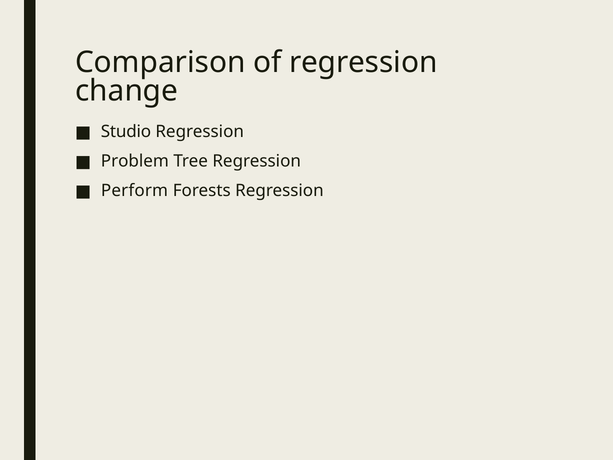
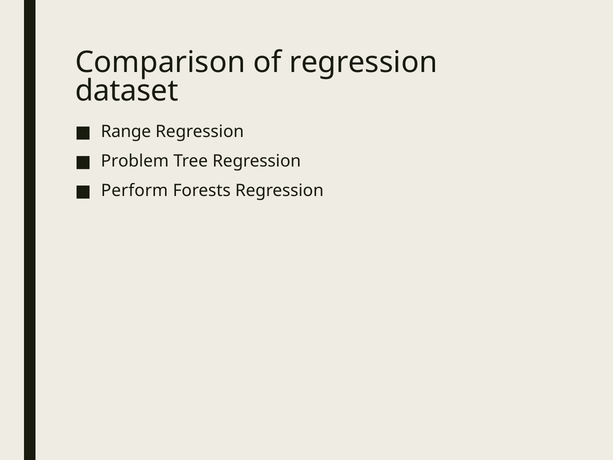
change: change -> dataset
Studio: Studio -> Range
